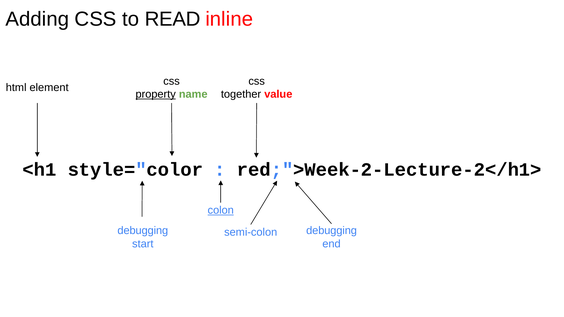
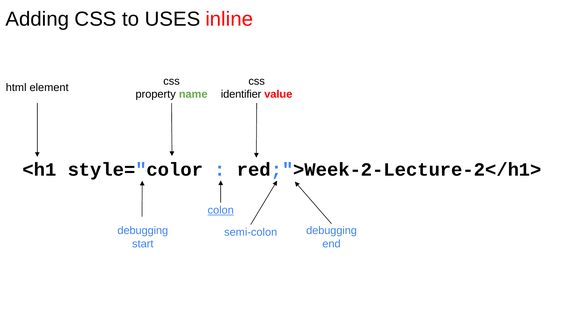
READ: READ -> USES
property underline: present -> none
together: together -> identifier
